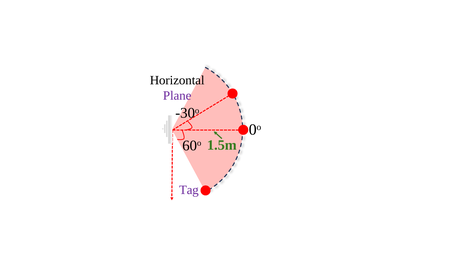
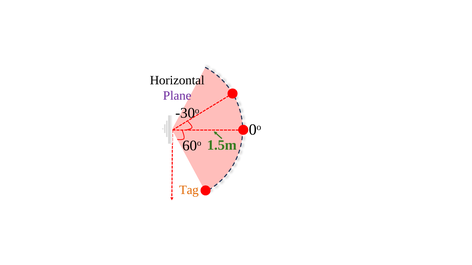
Tag colour: purple -> orange
